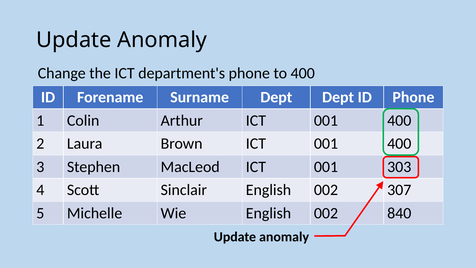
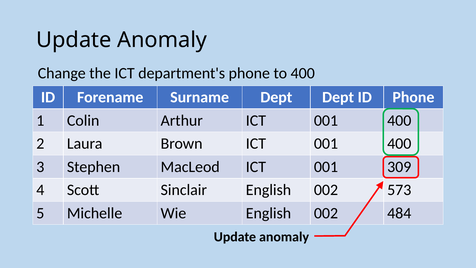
303: 303 -> 309
307: 307 -> 573
840: 840 -> 484
